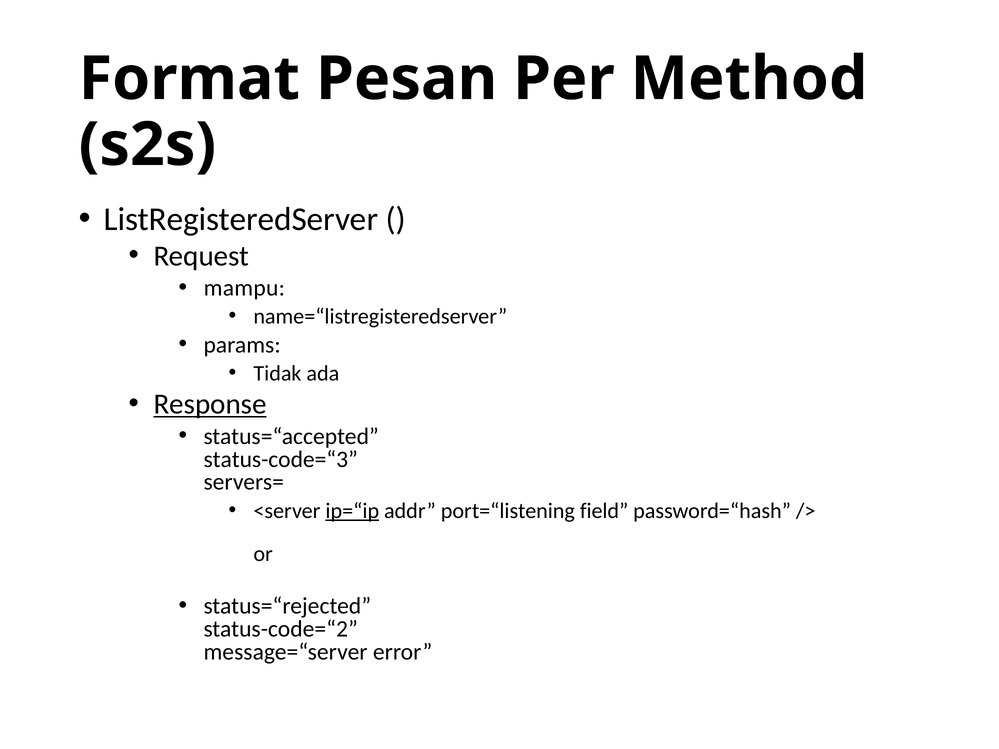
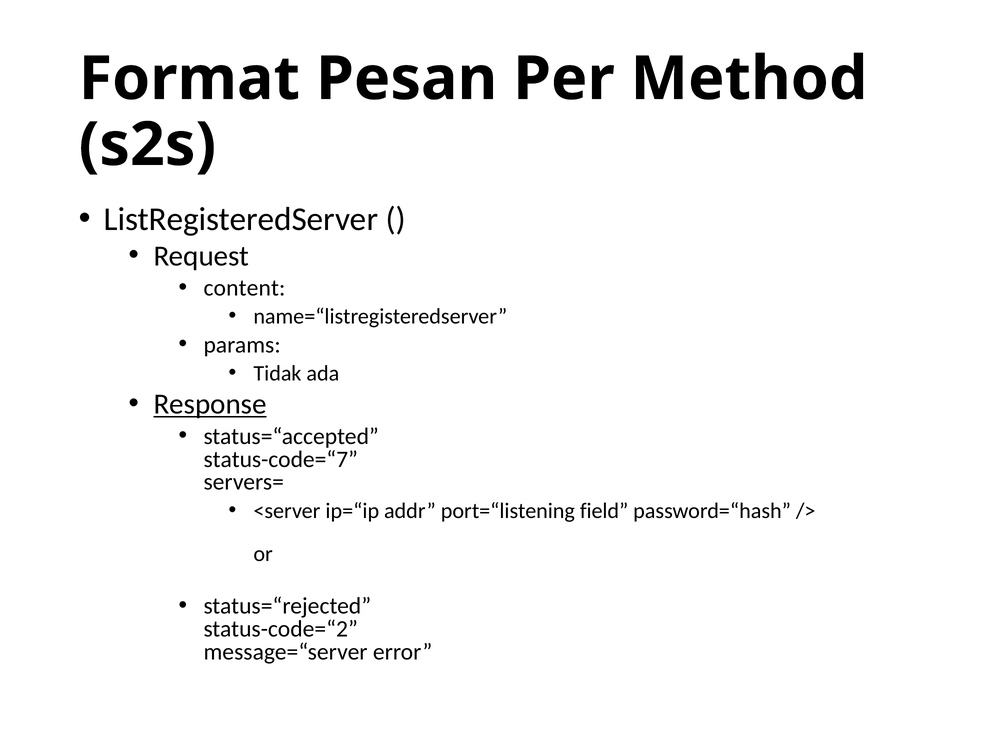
mampu: mampu -> content
status-code=“3: status-code=“3 -> status-code=“7
ip=“ip underline: present -> none
